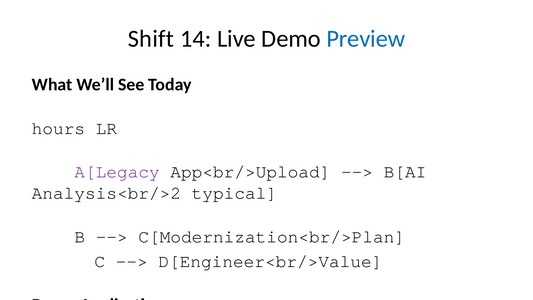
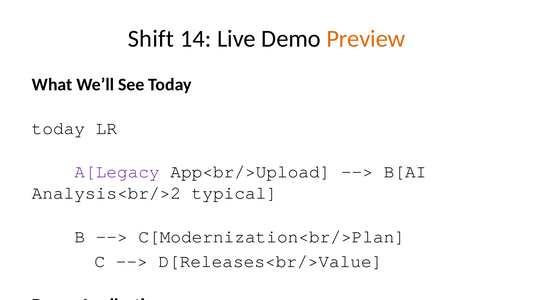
Preview colour: blue -> orange
hours at (59, 128): hours -> today
D[Engineer<br/>Value: D[Engineer<br/>Value -> D[Releases<br/>Value
